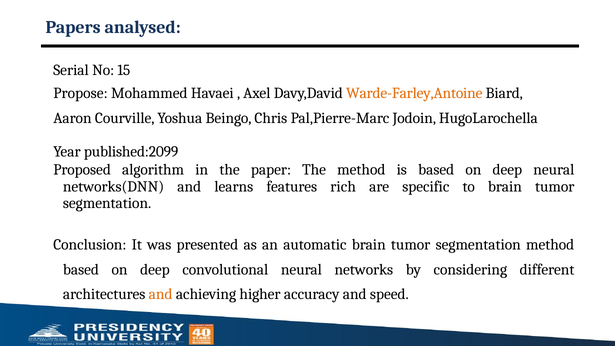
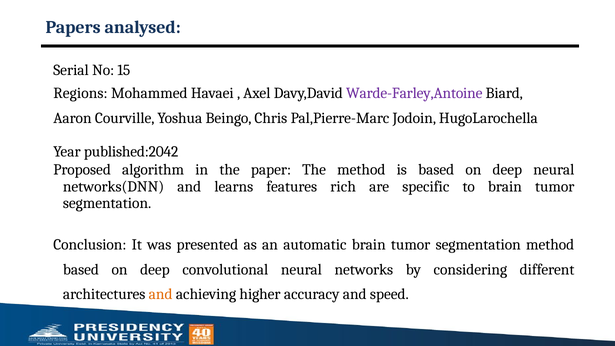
Propose: Propose -> Regions
Warde-Farley,Antoine colour: orange -> purple
published:2099: published:2099 -> published:2042
